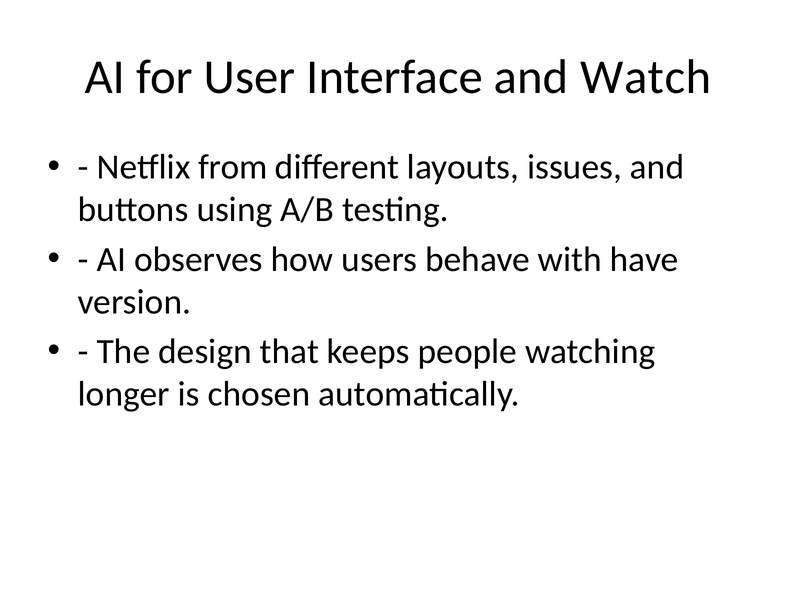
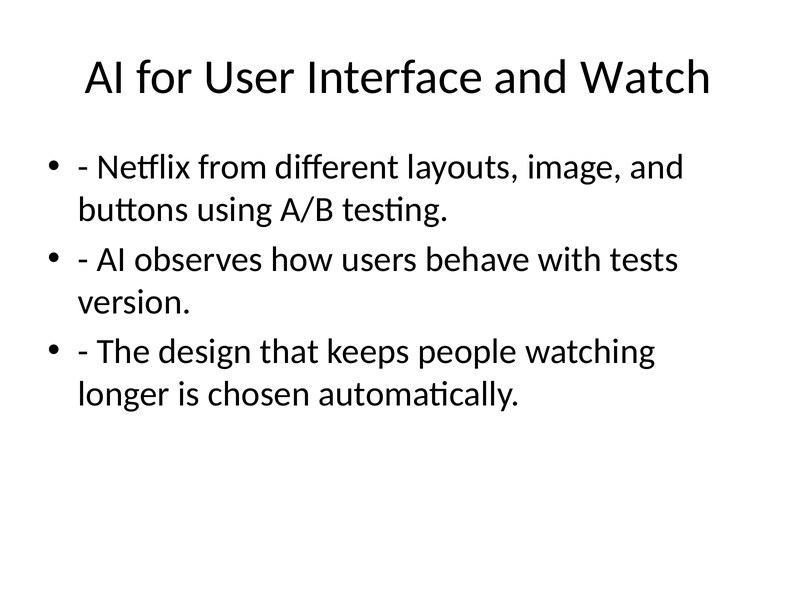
issues: issues -> image
have: have -> tests
